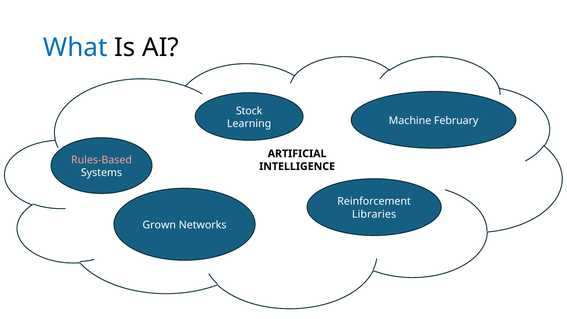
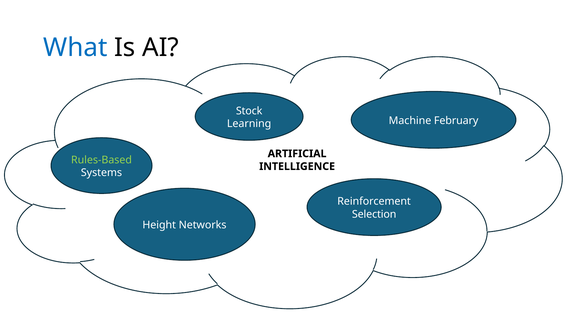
Rules-Based colour: pink -> light green
Libraries: Libraries -> Selection
Grown: Grown -> Height
